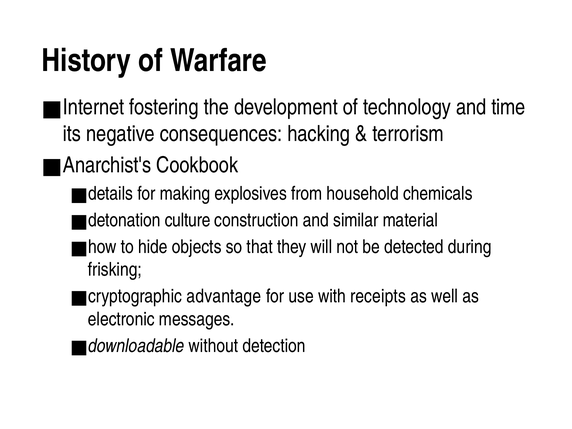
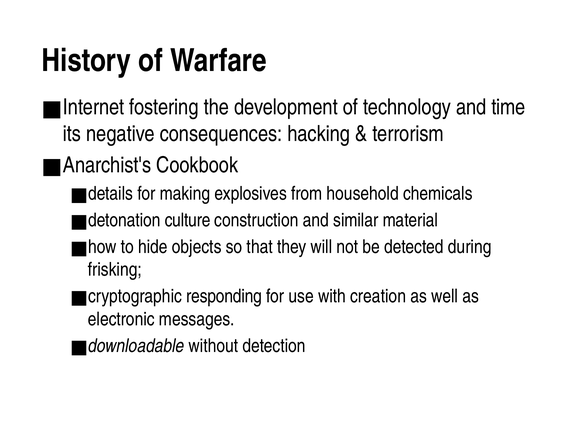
advantage: advantage -> responding
receipts: receipts -> creation
